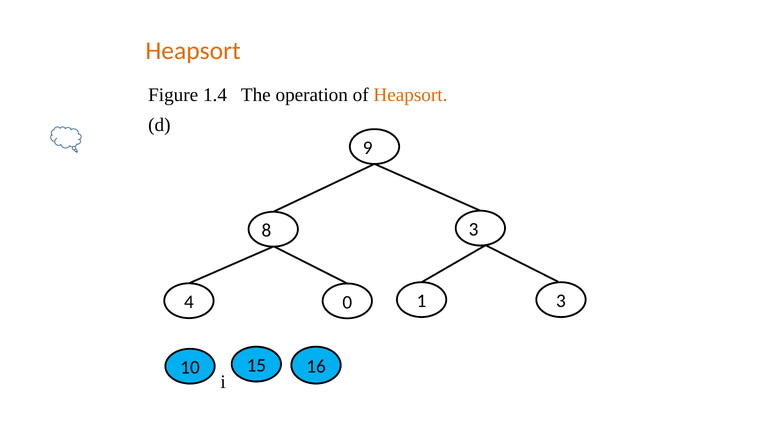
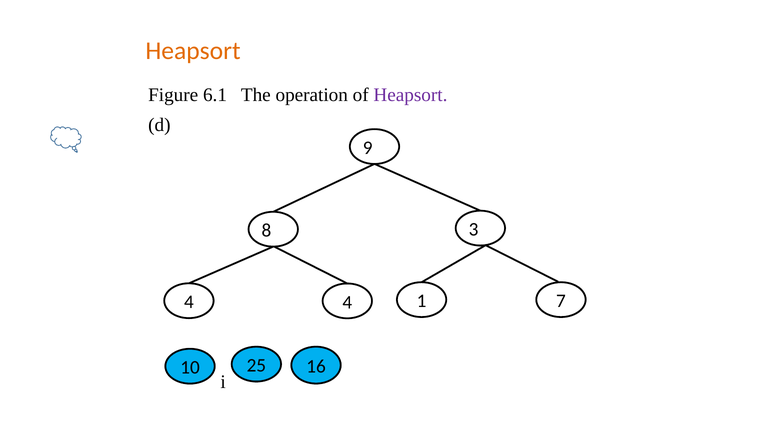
1.4: 1.4 -> 6.1
Heapsort at (410, 95) colour: orange -> purple
4 0: 0 -> 4
1 3: 3 -> 7
15: 15 -> 25
